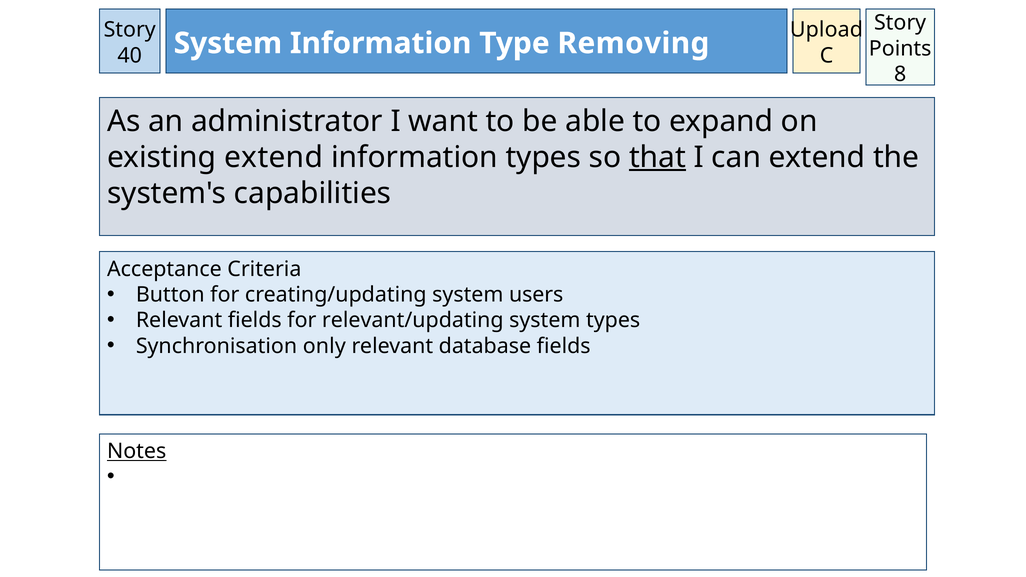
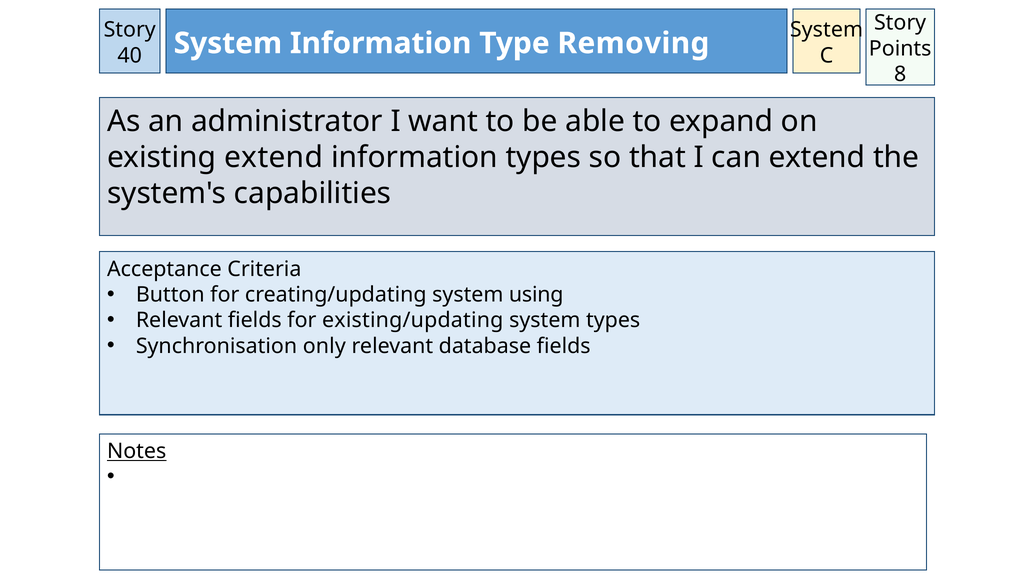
Upload at (826, 30): Upload -> System
that underline: present -> none
users: users -> using
relevant/updating: relevant/updating -> existing/updating
